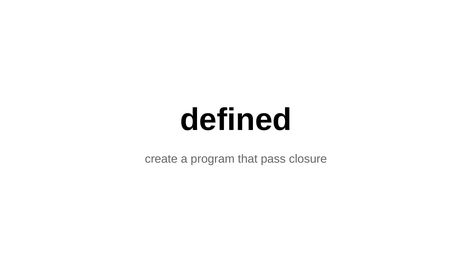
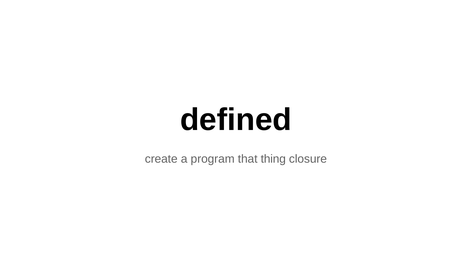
pass: pass -> thing
